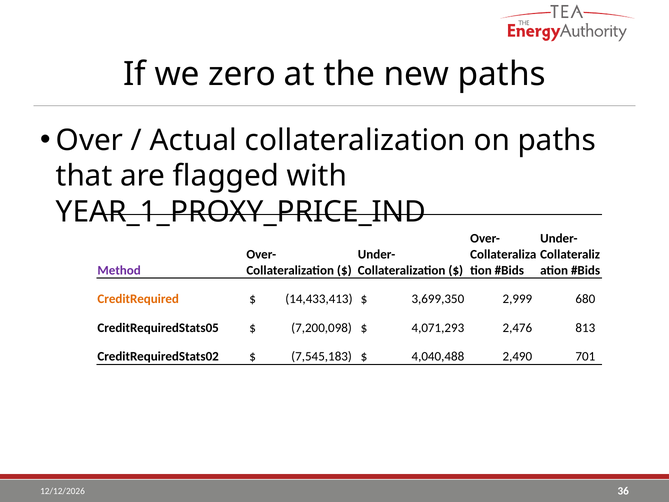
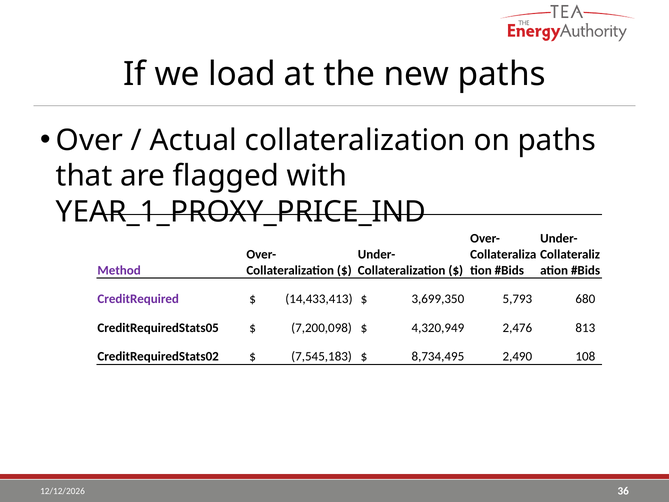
zero: zero -> load
CreditRequired colour: orange -> purple
2,999: 2,999 -> 5,793
4,071,293: 4,071,293 -> 4,320,949
4,040,488: 4,040,488 -> 8,734,495
701: 701 -> 108
